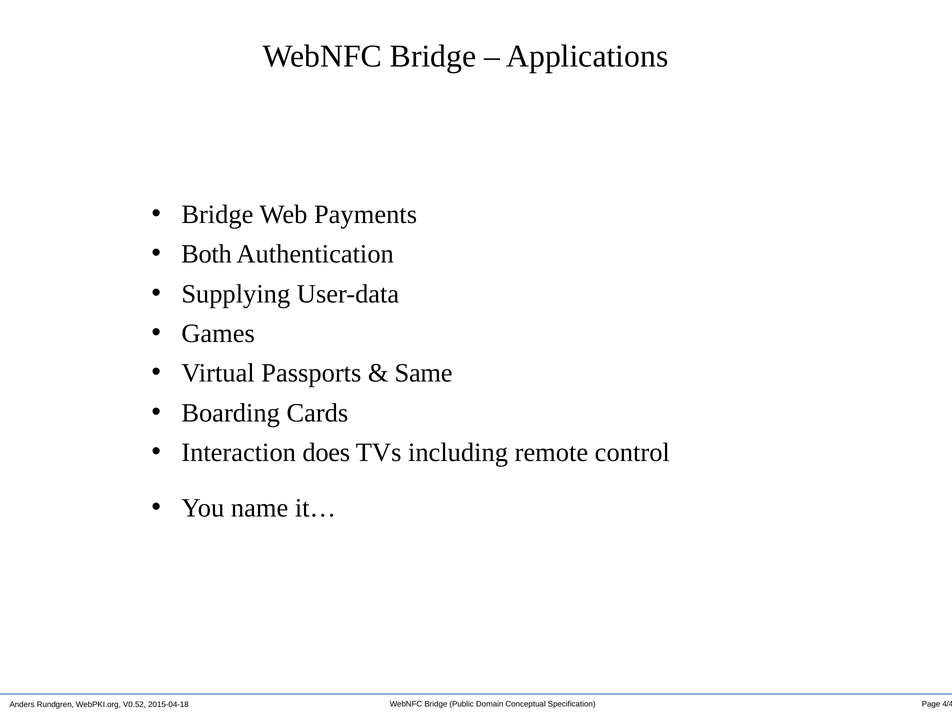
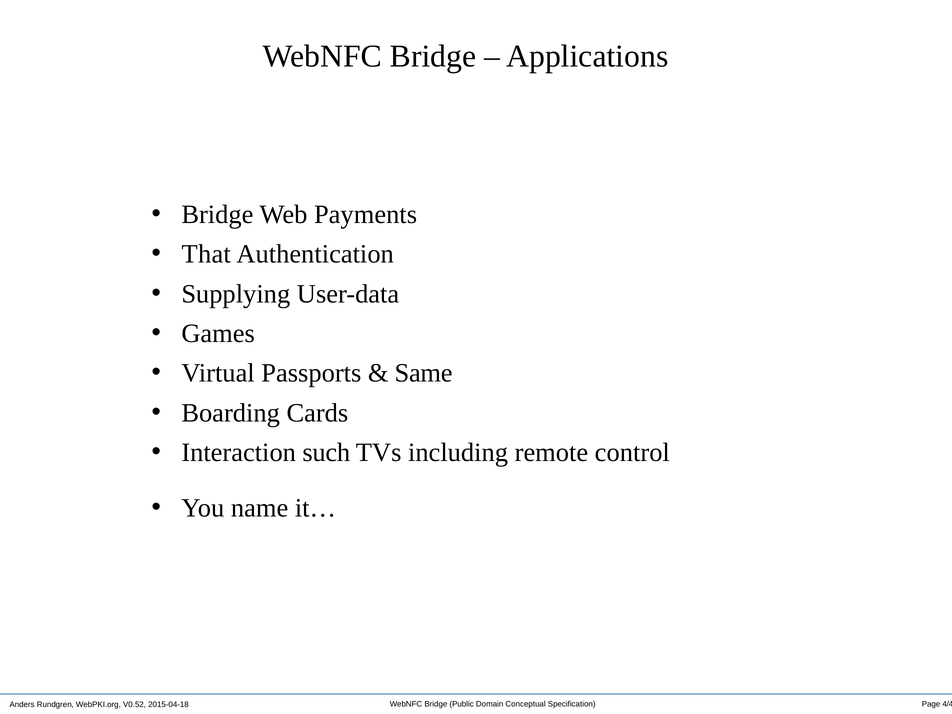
Both: Both -> That
does: does -> such
